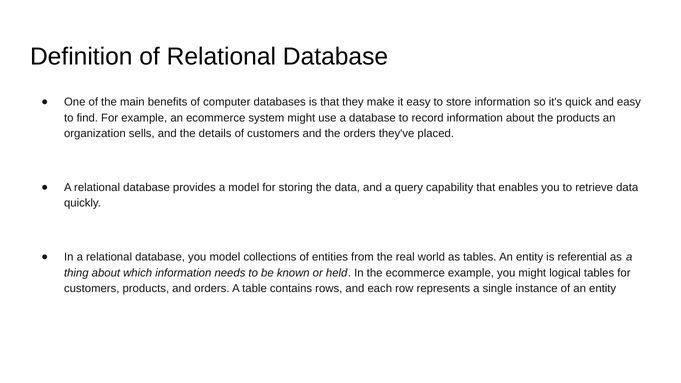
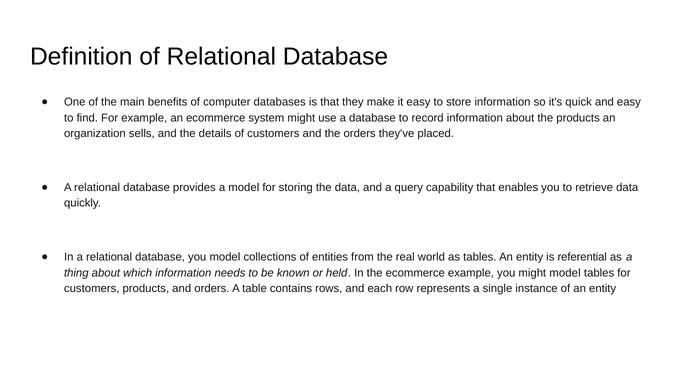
might logical: logical -> model
